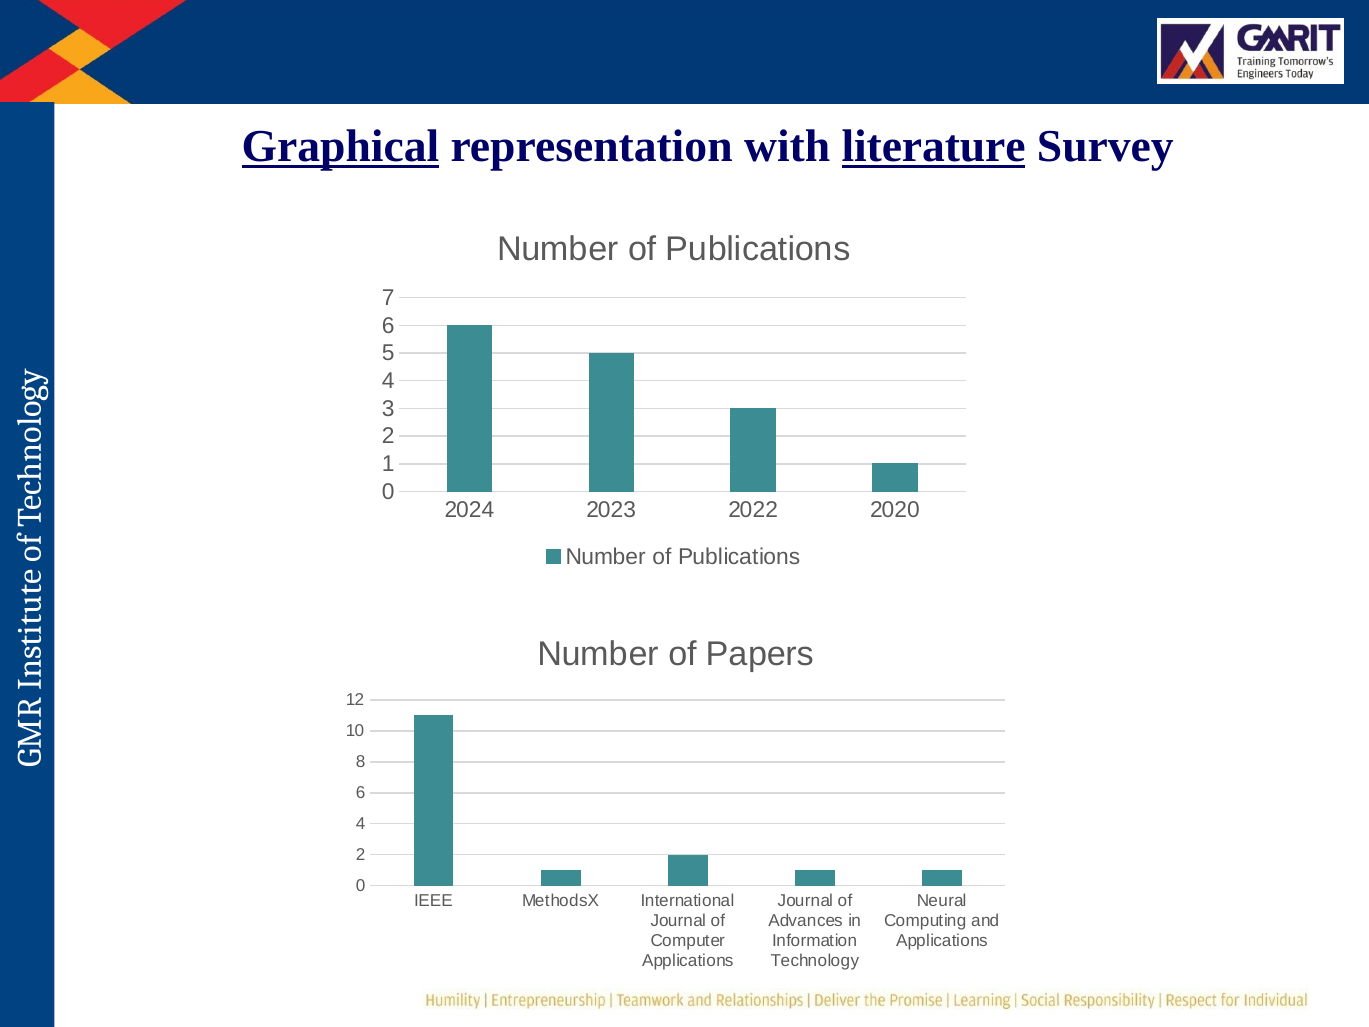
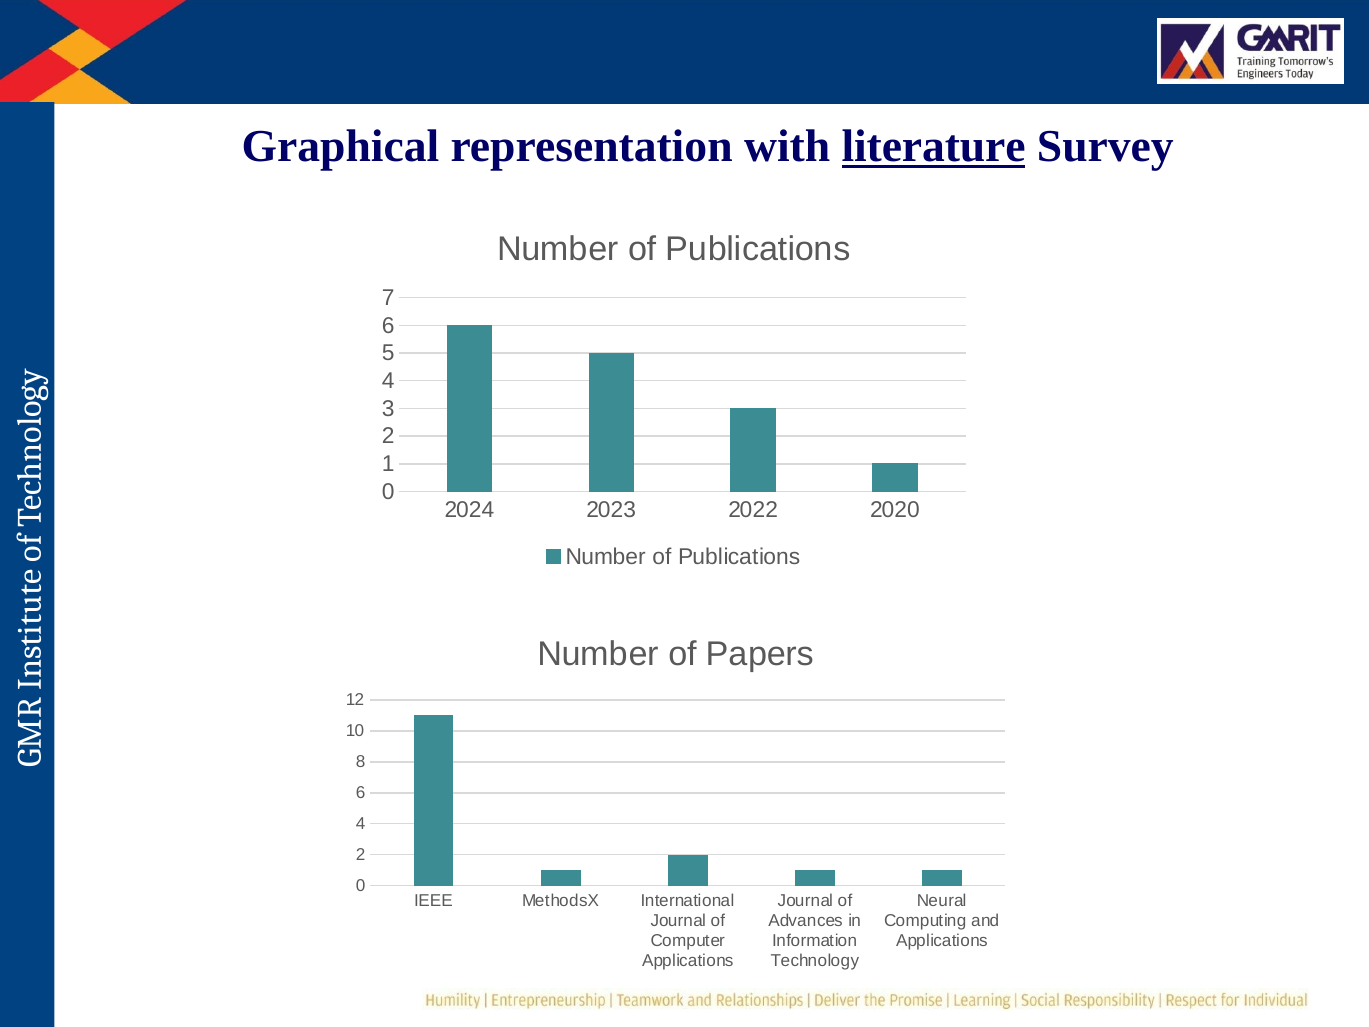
Graphical underline: present -> none
